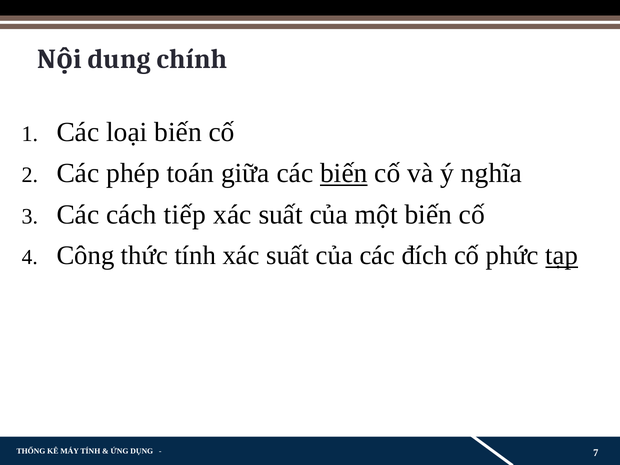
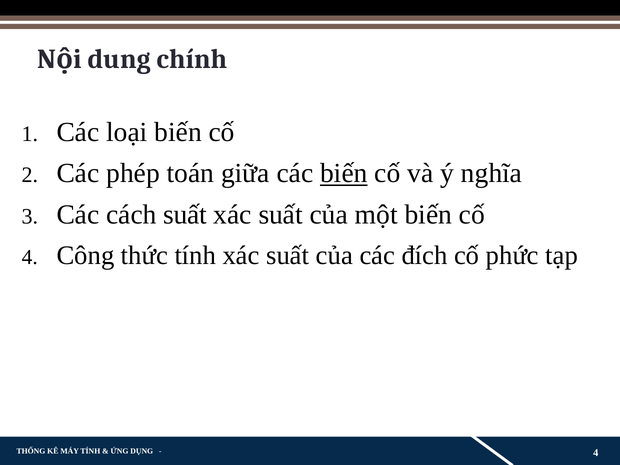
cách tiếp: tiếp -> suất
tạp underline: present -> none
7 at (596, 453): 7 -> 4
